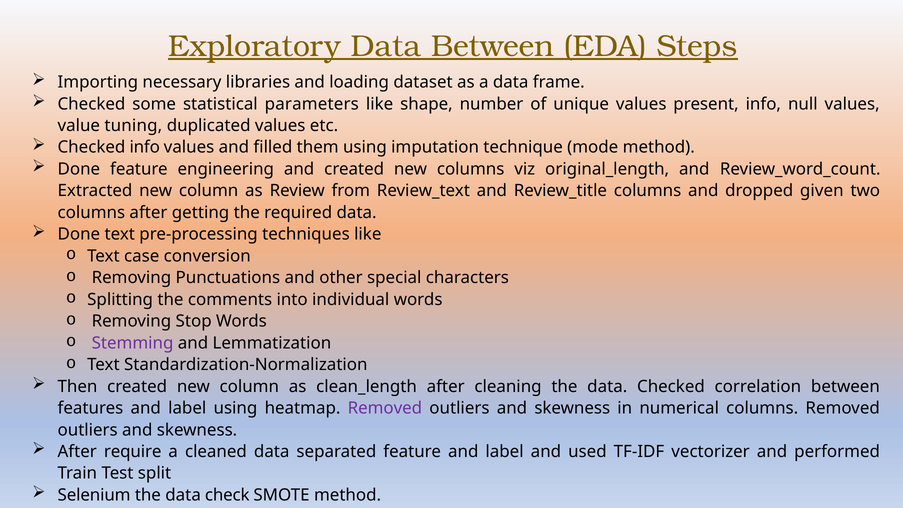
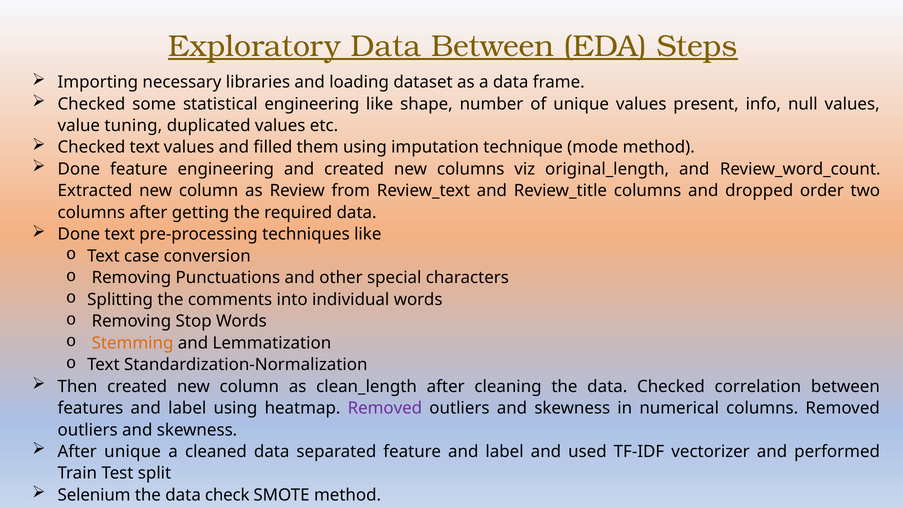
statistical parameters: parameters -> engineering
Checked info: info -> text
given: given -> order
Stemming colour: purple -> orange
After require: require -> unique
